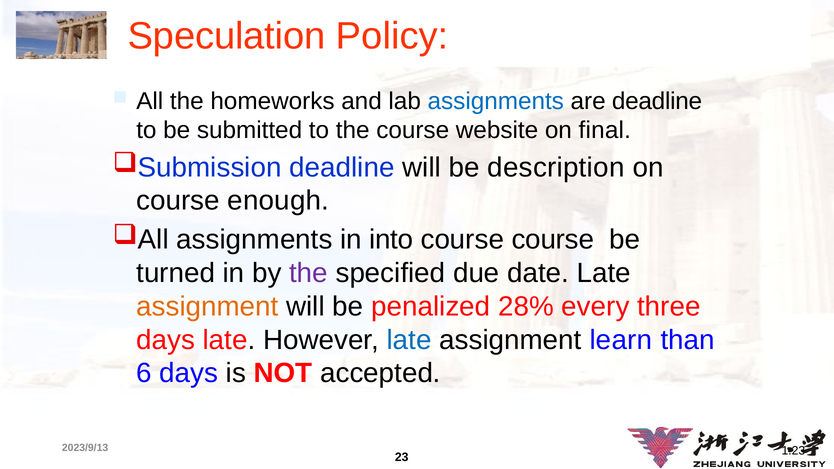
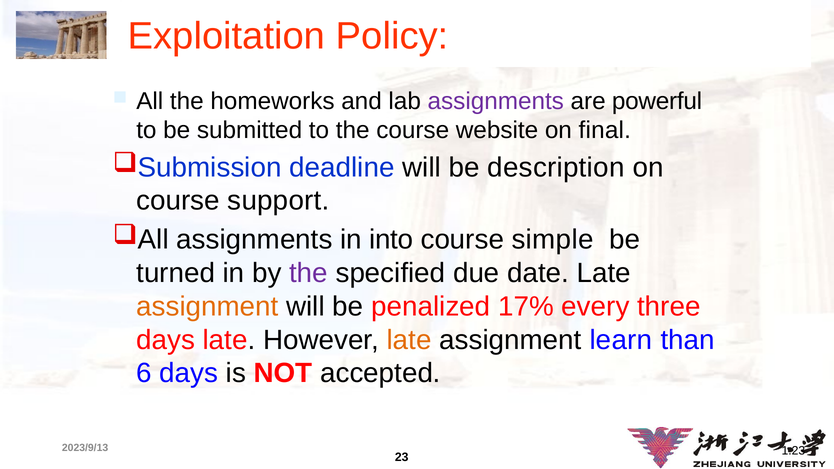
Speculation: Speculation -> Exploitation
assignments at (496, 101) colour: blue -> purple
are deadline: deadline -> powerful
enough: enough -> support
course course: course -> simple
28%: 28% -> 17%
late at (409, 340) colour: blue -> orange
